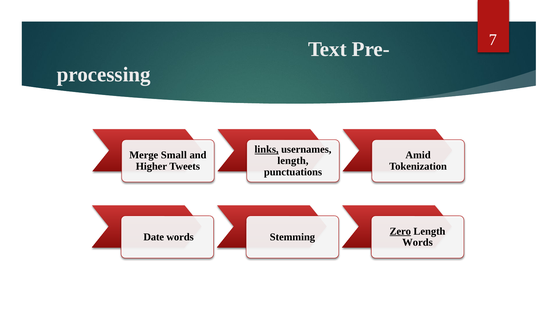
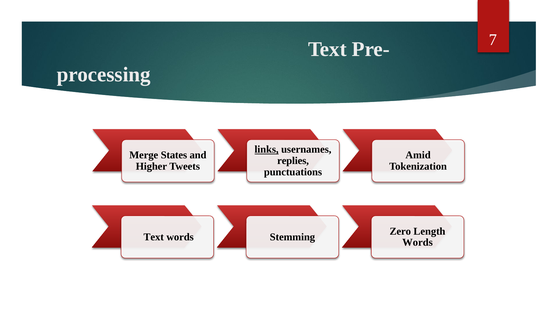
Small: Small -> States
length at (293, 161): length -> replies
Zero underline: present -> none
Date at (154, 237): Date -> Text
